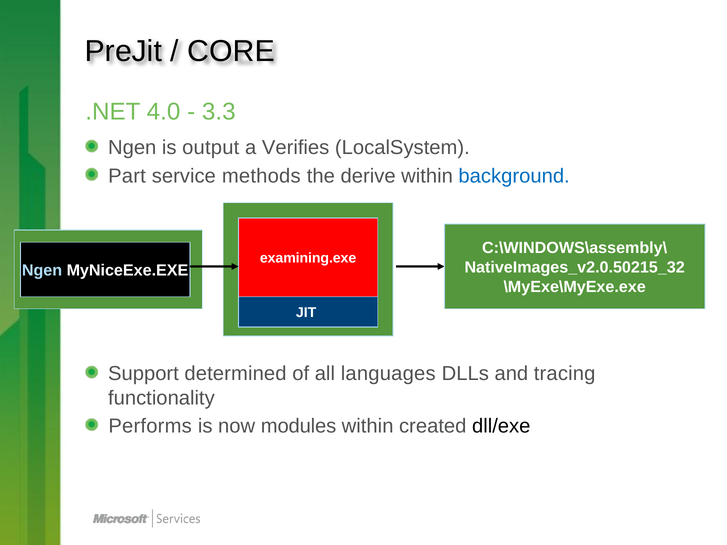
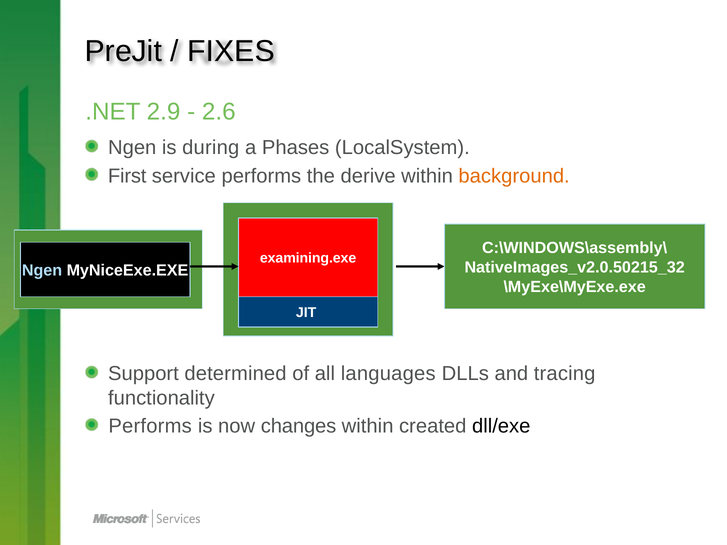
CORE: CORE -> FIXES
4.0: 4.0 -> 2.9
3.3: 3.3 -> 2.6
output: output -> during
Verifies: Verifies -> Phases
Part: Part -> First
service methods: methods -> performs
background colour: blue -> orange
modules: modules -> changes
